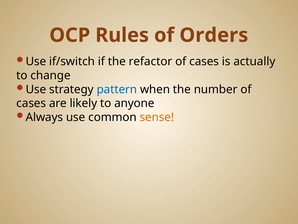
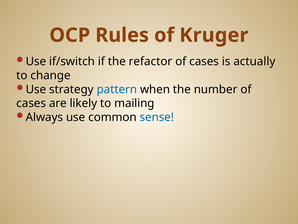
Orders: Orders -> Kruger
anyone: anyone -> mailing
sense colour: orange -> blue
